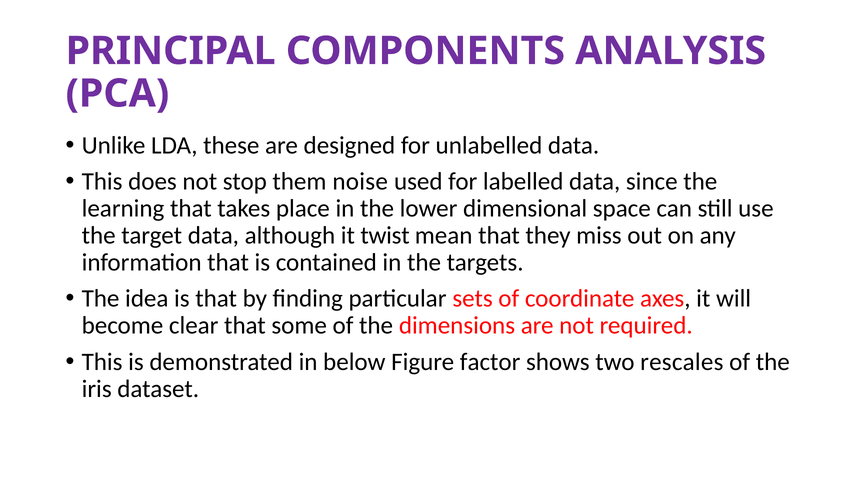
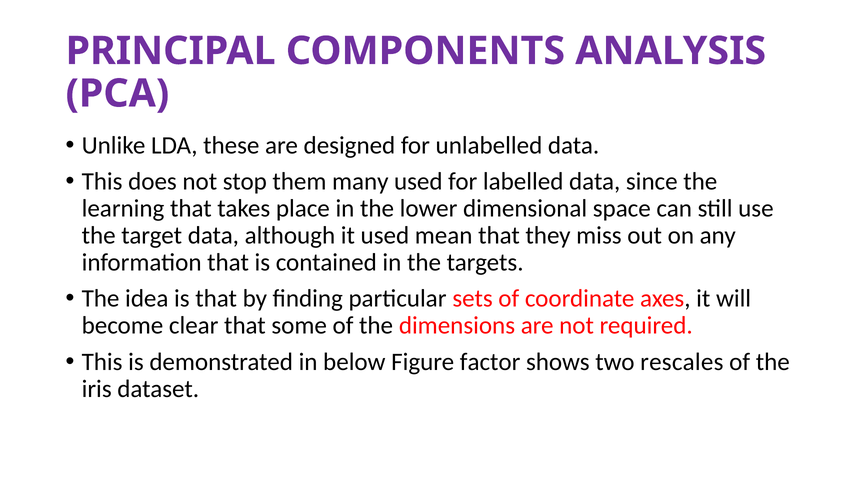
noise: noise -> many
it twist: twist -> used
